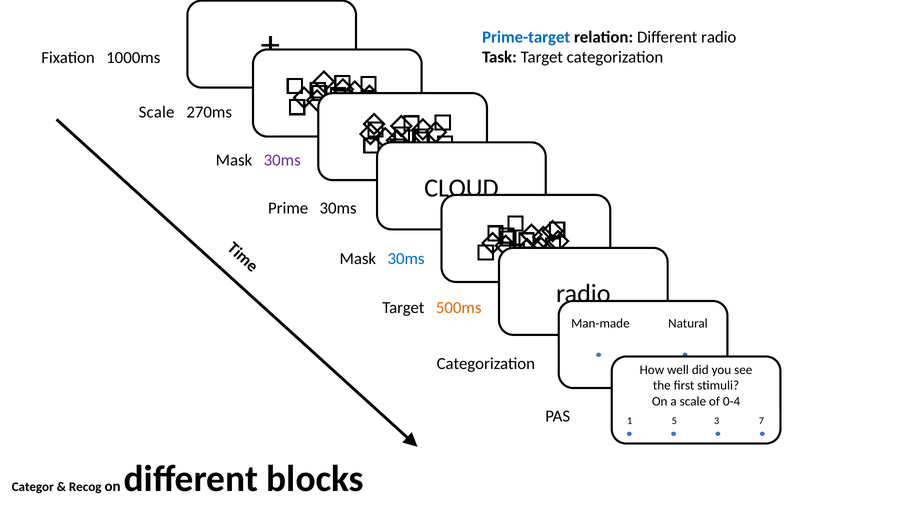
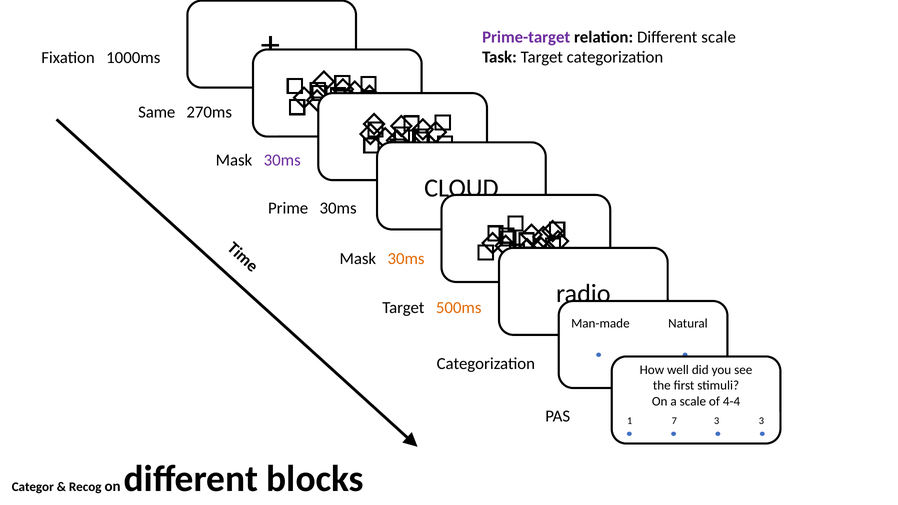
Prime-target colour: blue -> purple
Different radio: radio -> scale
Scale at (157, 112): Scale -> Same
30ms at (406, 259) colour: blue -> orange
0-4: 0-4 -> 4-4
5: 5 -> 7
3 7: 7 -> 3
